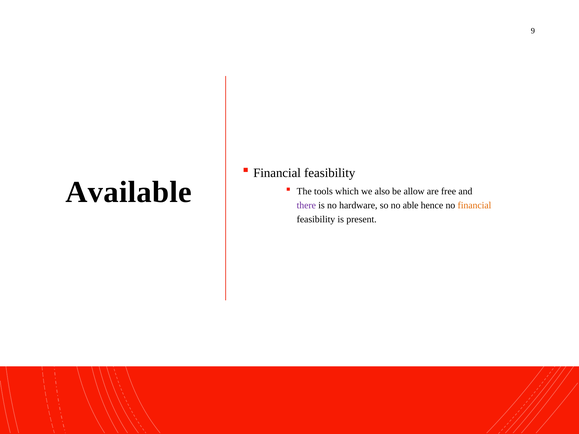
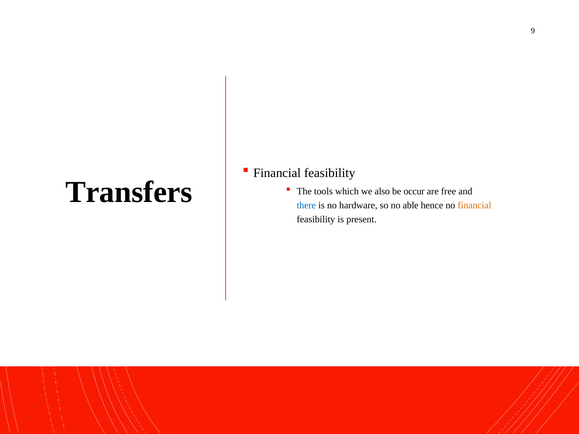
Available: Available -> Transfers
allow: allow -> occur
there colour: purple -> blue
